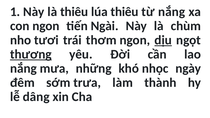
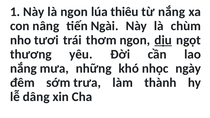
là thiêu: thiêu -> ngon
con ngon: ngon -> nâng
thương underline: present -> none
